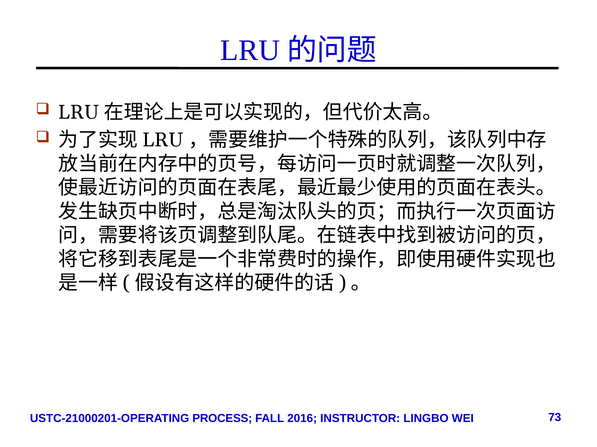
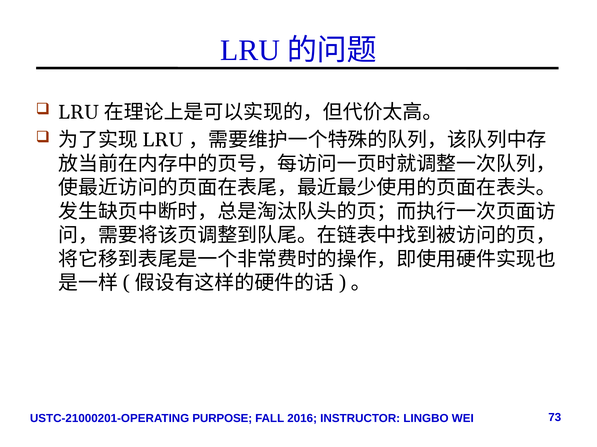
PROCESS: PROCESS -> PURPOSE
